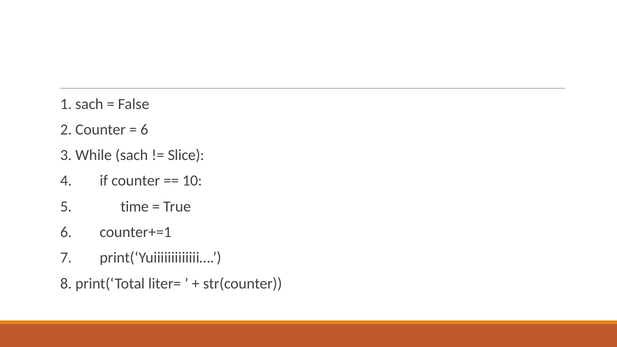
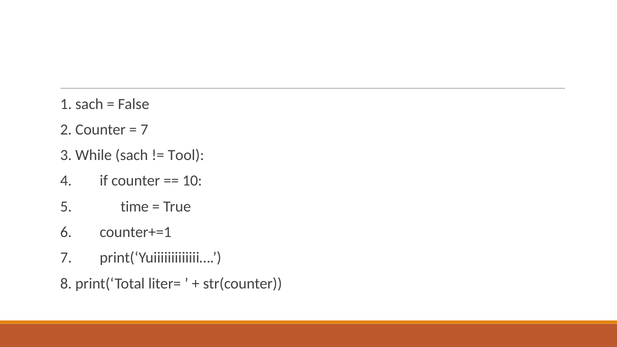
6 at (144, 130): 6 -> 7
Slice: Slice -> Tool
